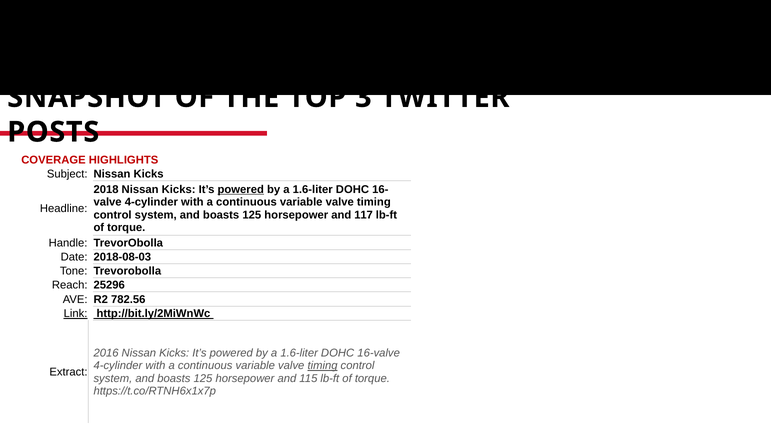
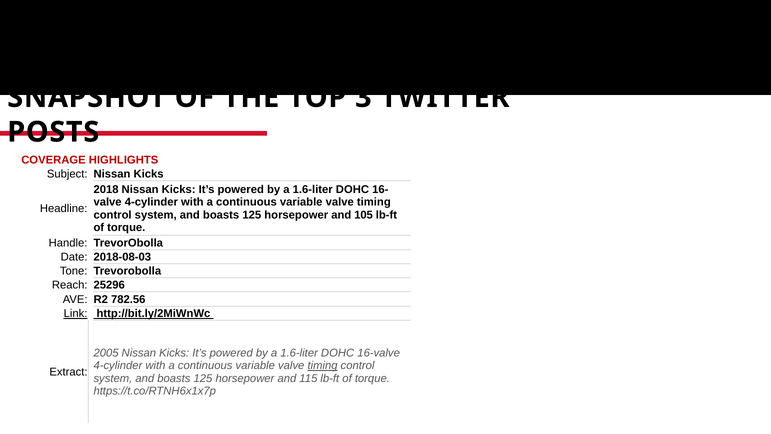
powered at (241, 189) underline: present -> none
117: 117 -> 105
2016: 2016 -> 2005
